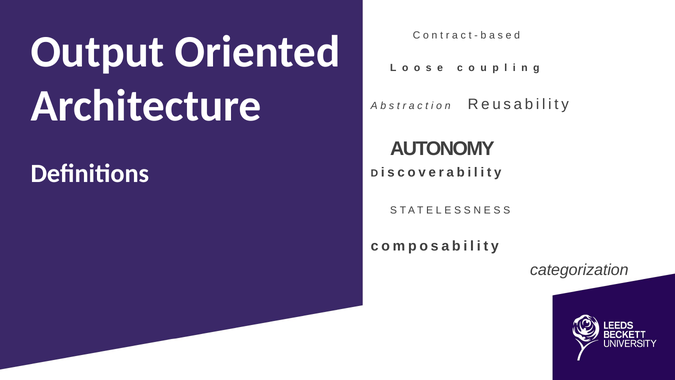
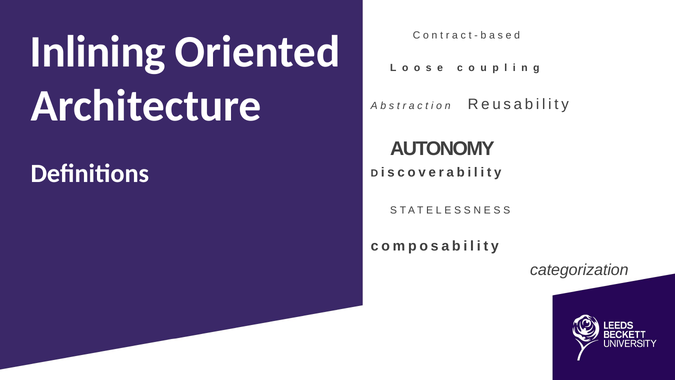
Output: Output -> Inlining
